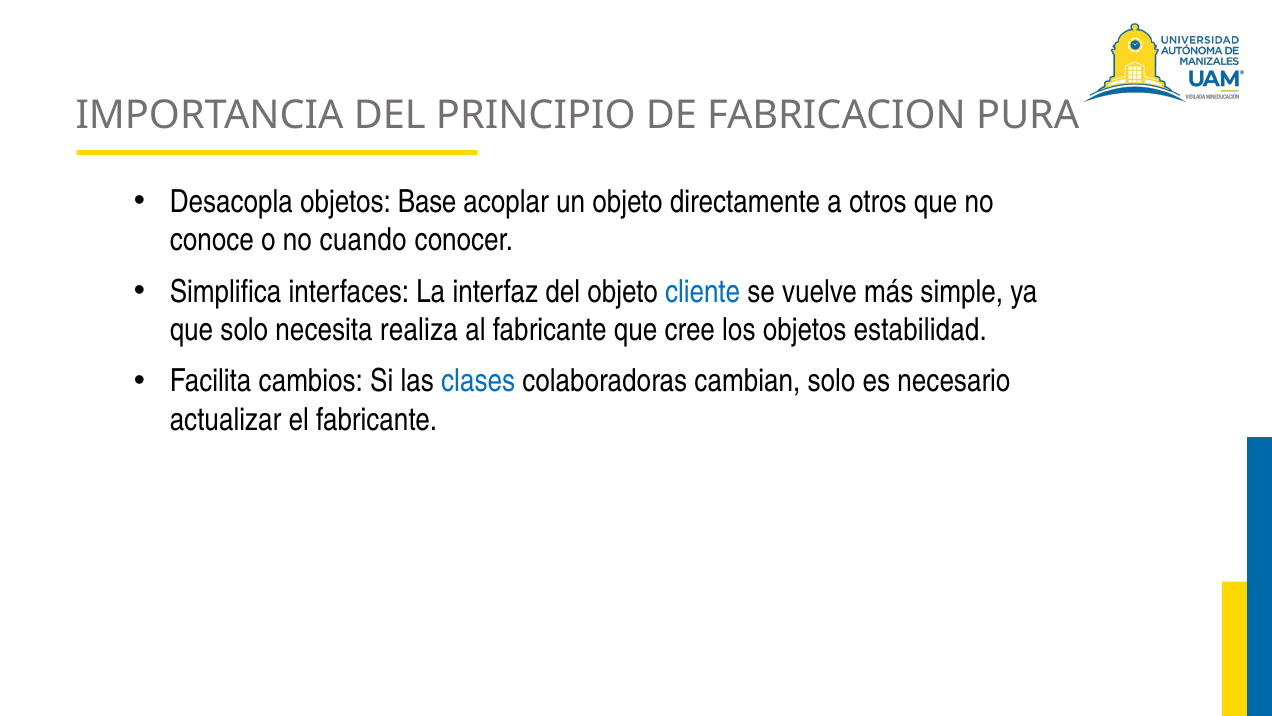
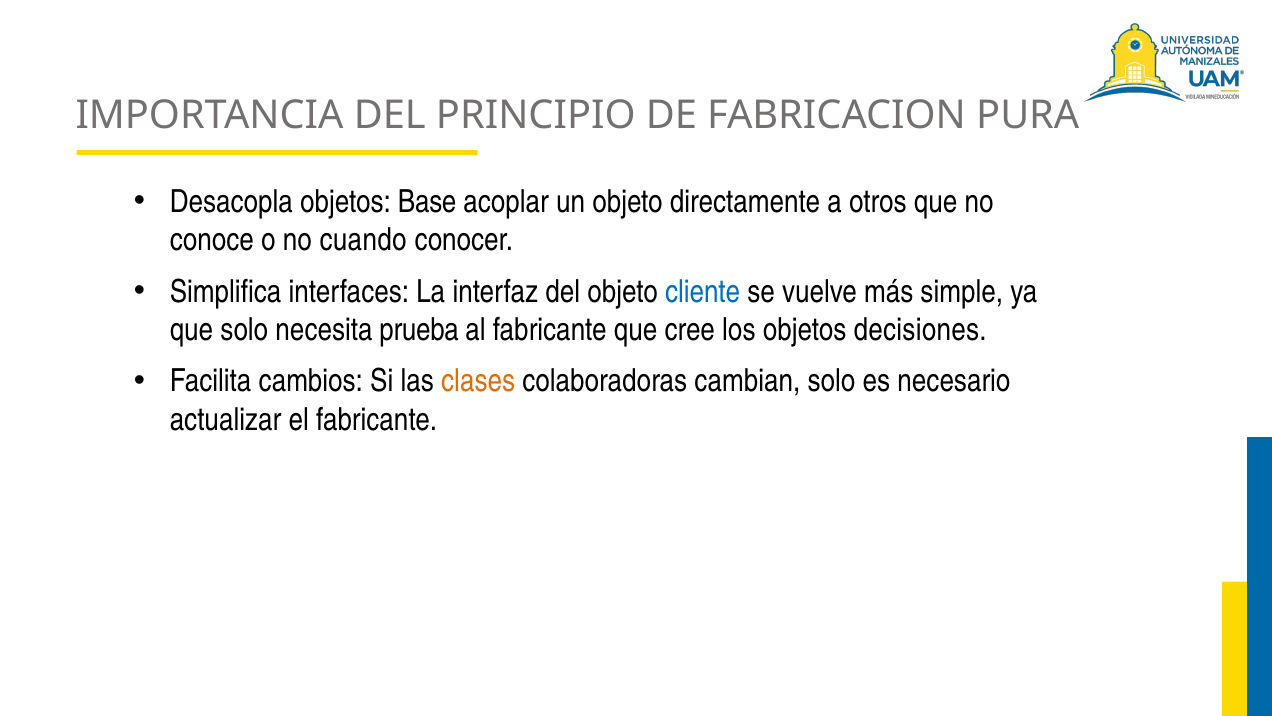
realiza: realiza -> prueba
estabilidad: estabilidad -> decisiones
clases colour: blue -> orange
